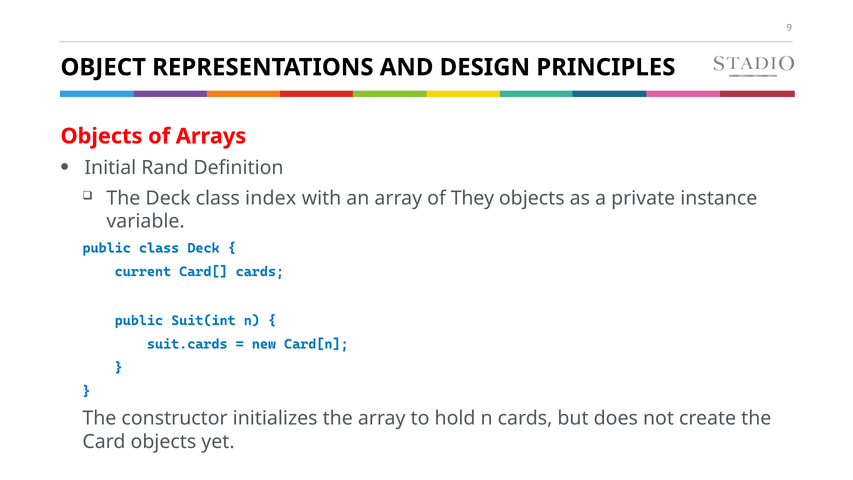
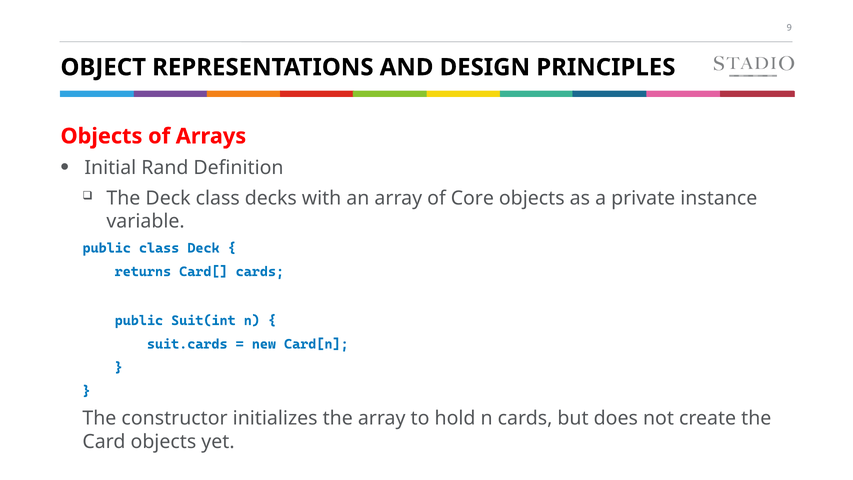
index: index -> decks
They: They -> Core
current: current -> returns
